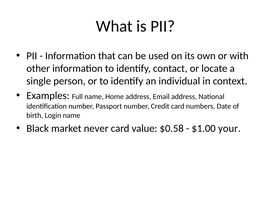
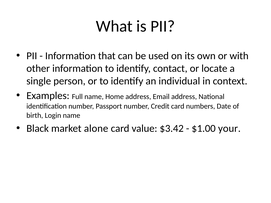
never: never -> alone
$0.58: $0.58 -> $3.42
